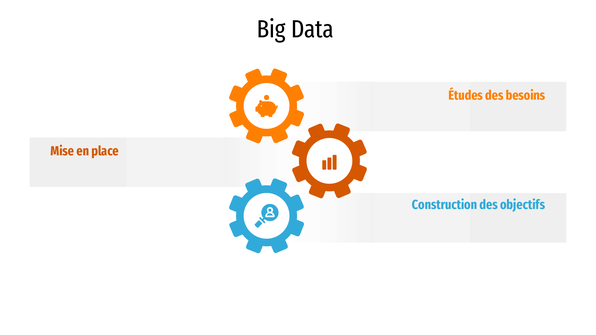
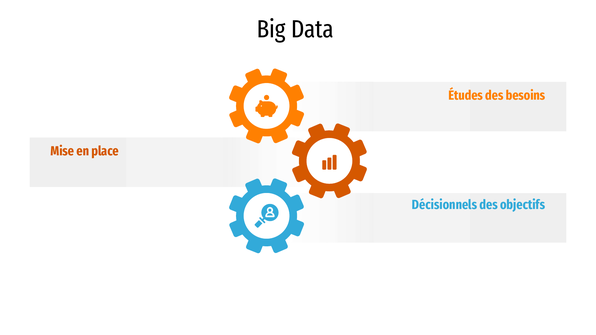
Construction: Construction -> Décisionnels
